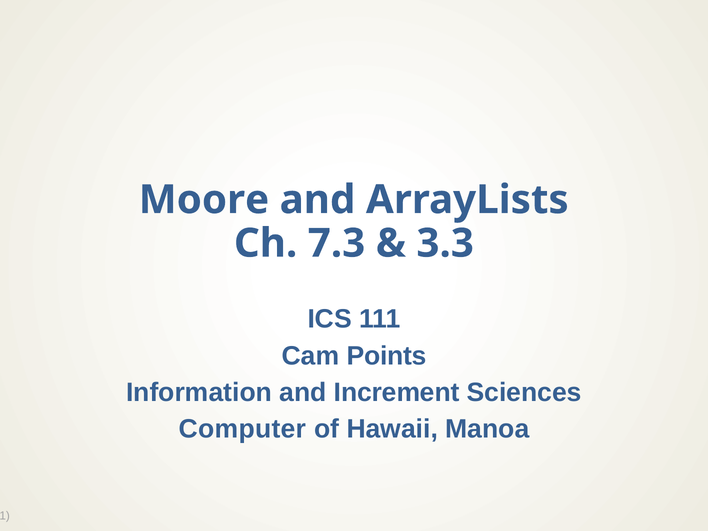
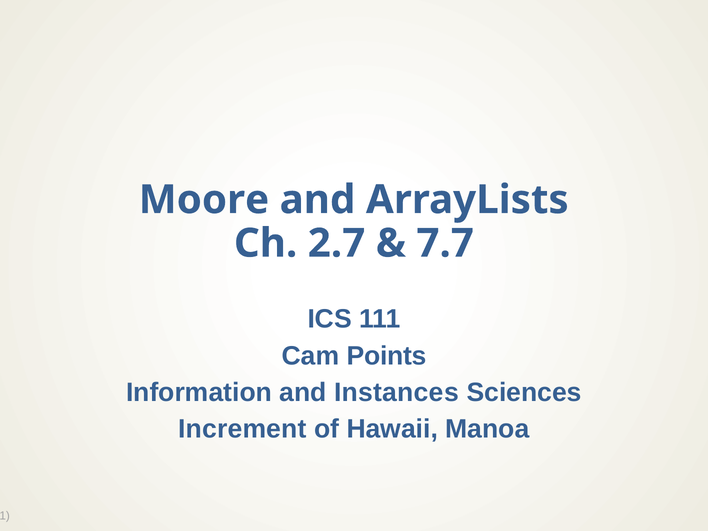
7.3: 7.3 -> 2.7
3.3: 3.3 -> 7.7
Increment: Increment -> Instances
Computer: Computer -> Increment
